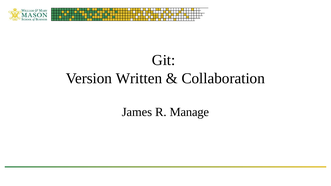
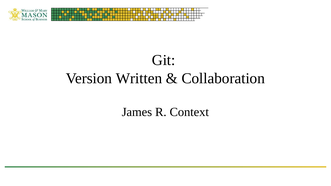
Manage: Manage -> Context
